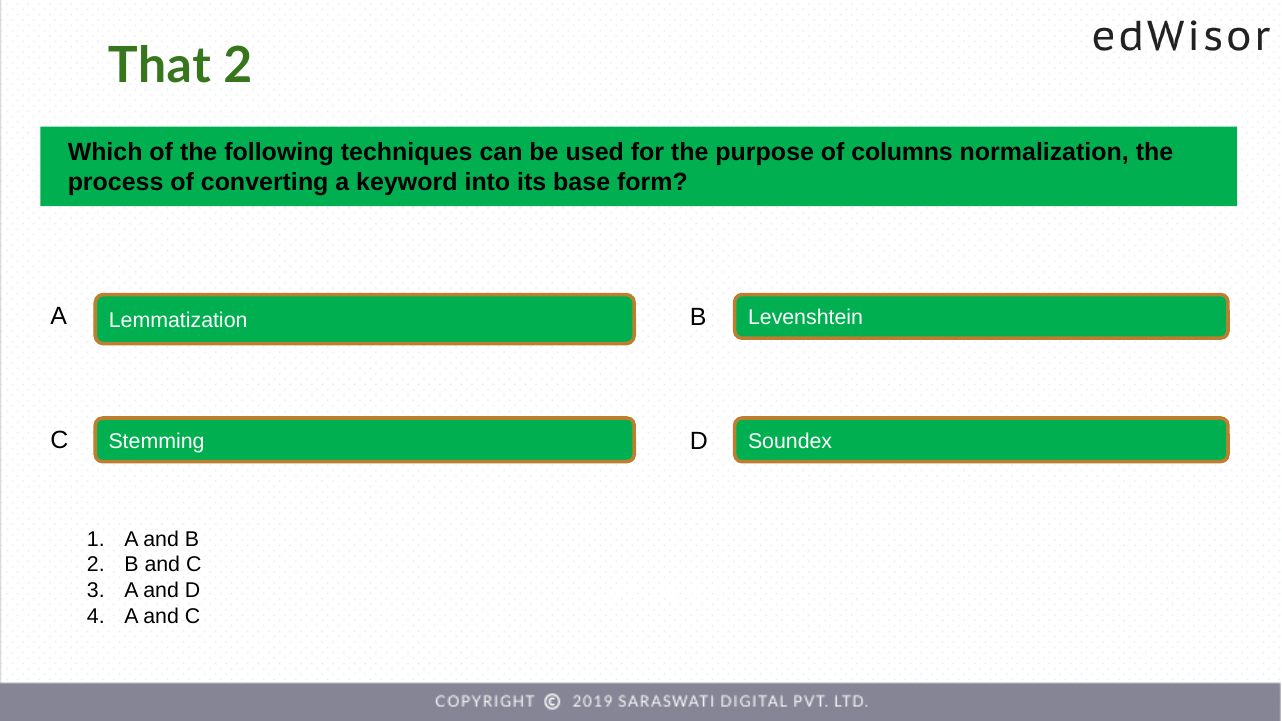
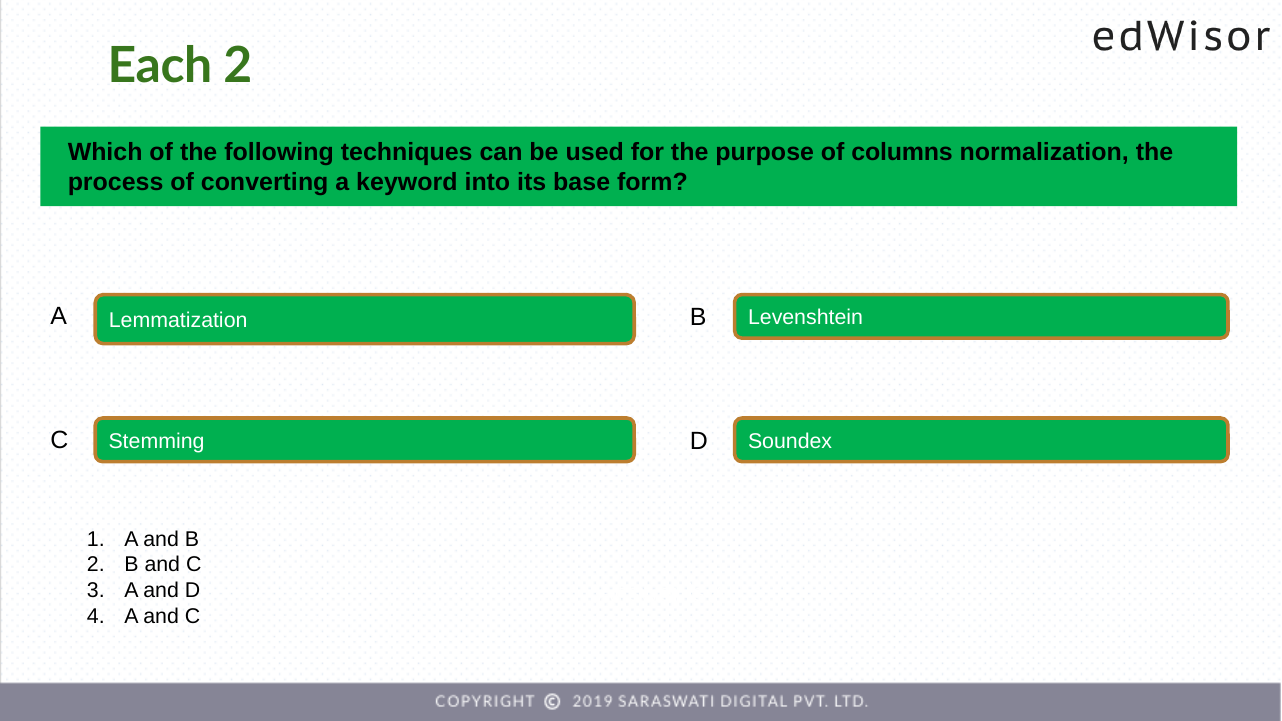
That: That -> Each
